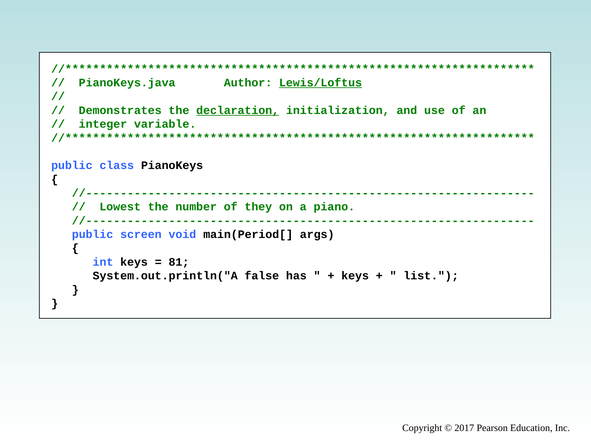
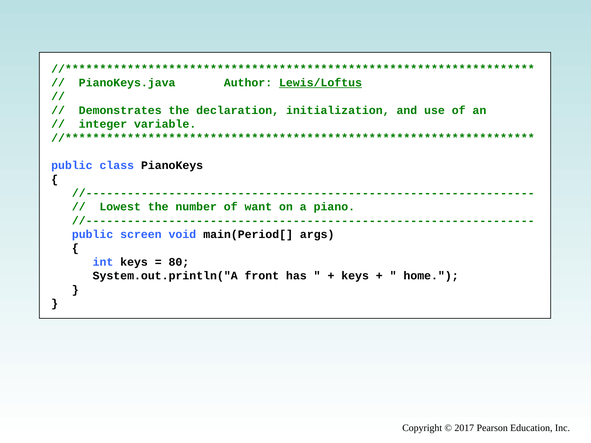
declaration underline: present -> none
they: they -> want
81: 81 -> 80
false: false -> front
list: list -> home
